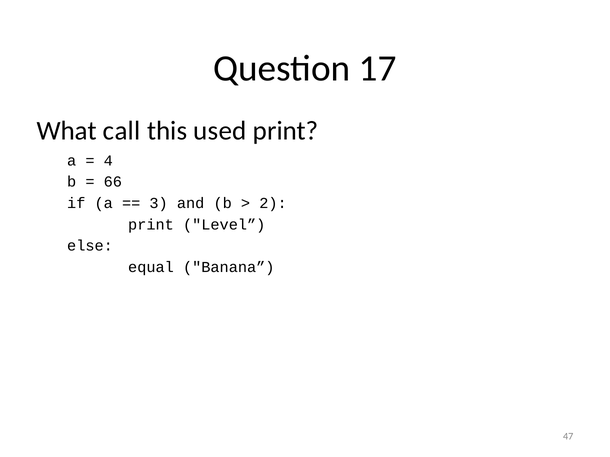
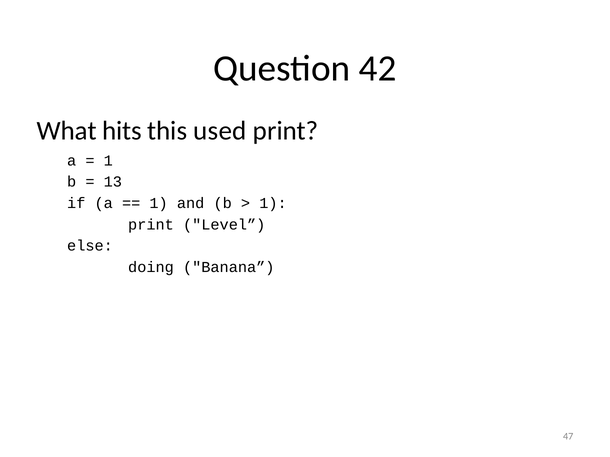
17: 17 -> 42
call: call -> hits
4 at (108, 161): 4 -> 1
66: 66 -> 13
3 at (159, 203): 3 -> 1
2 at (273, 203): 2 -> 1
equal: equal -> doing
